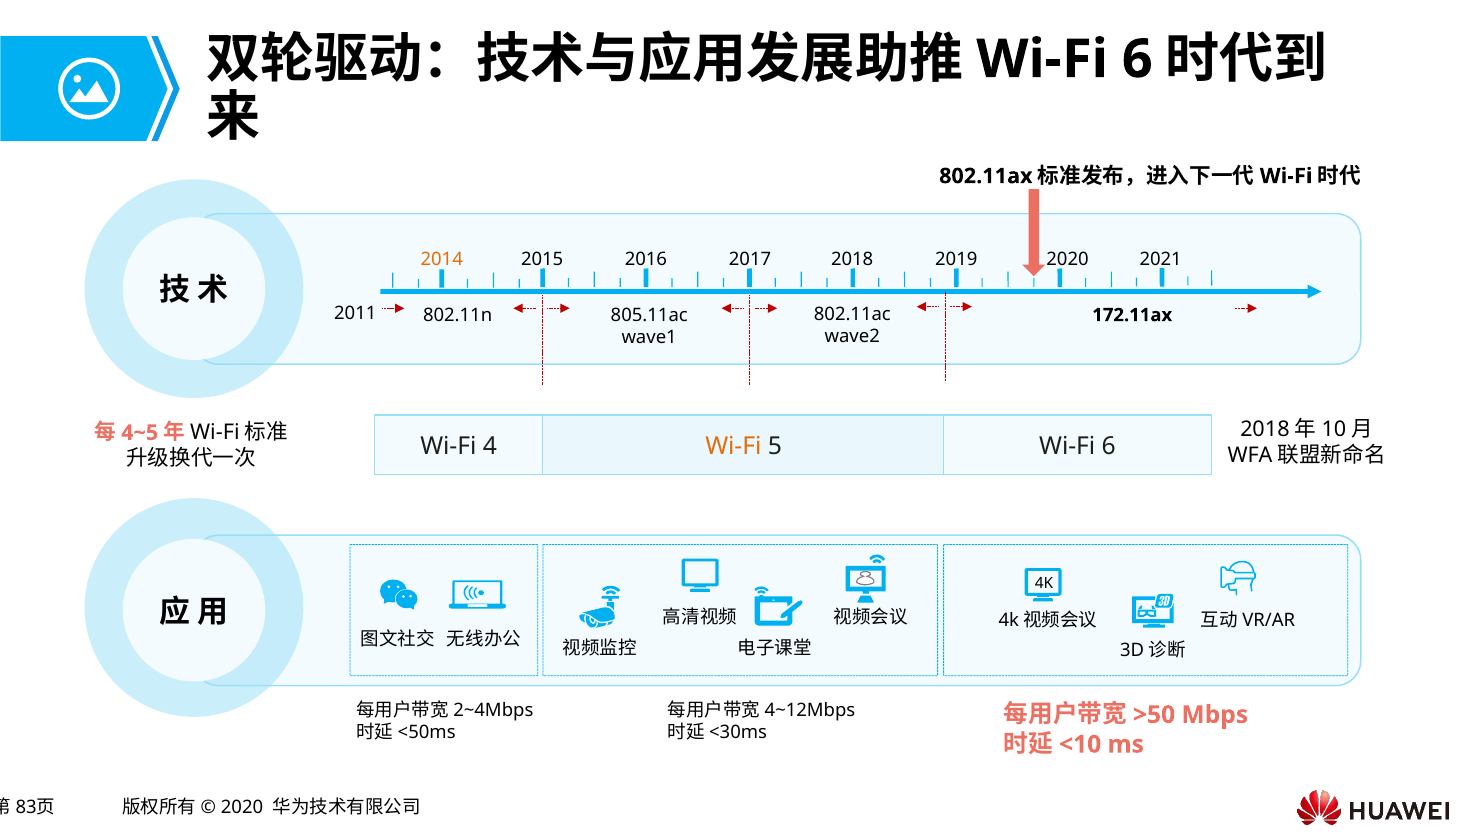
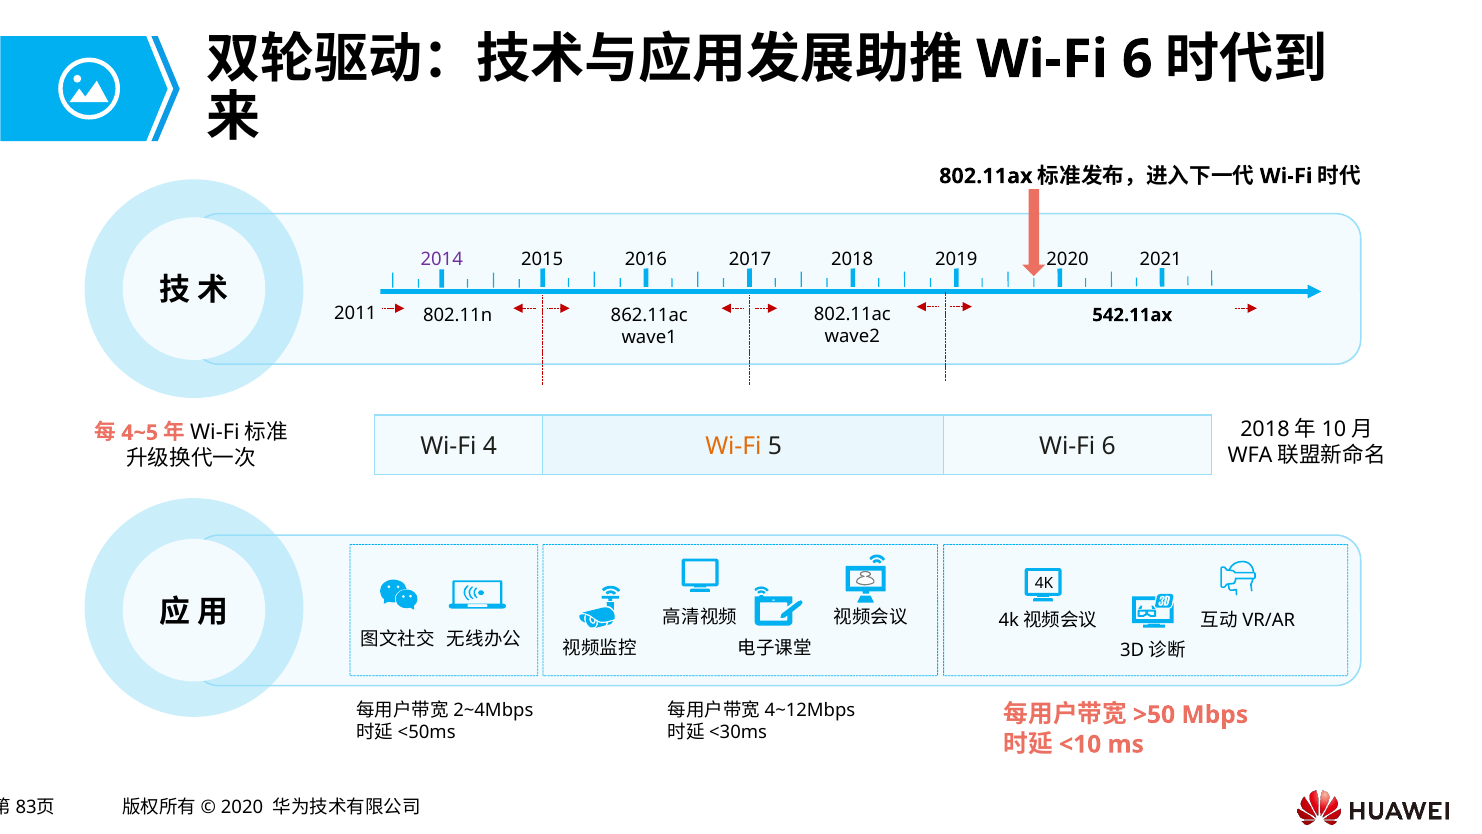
2014 colour: orange -> purple
805.11ac: 805.11ac -> 862.11ac
172.11ax: 172.11ax -> 542.11ax
